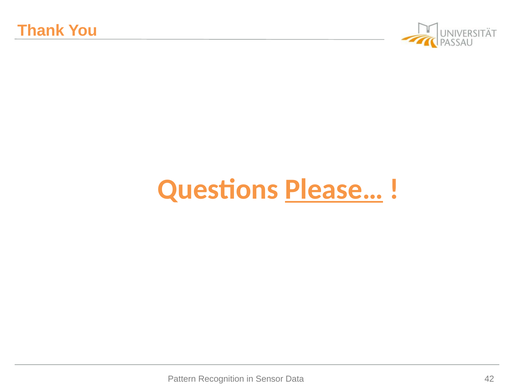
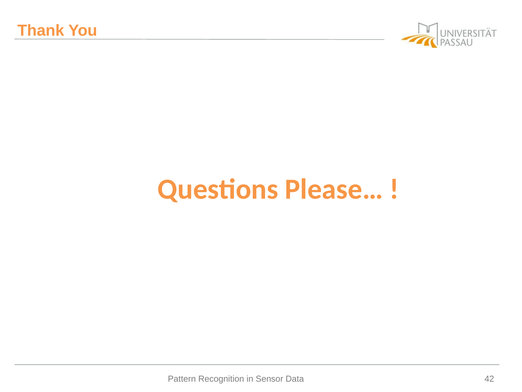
Please… underline: present -> none
